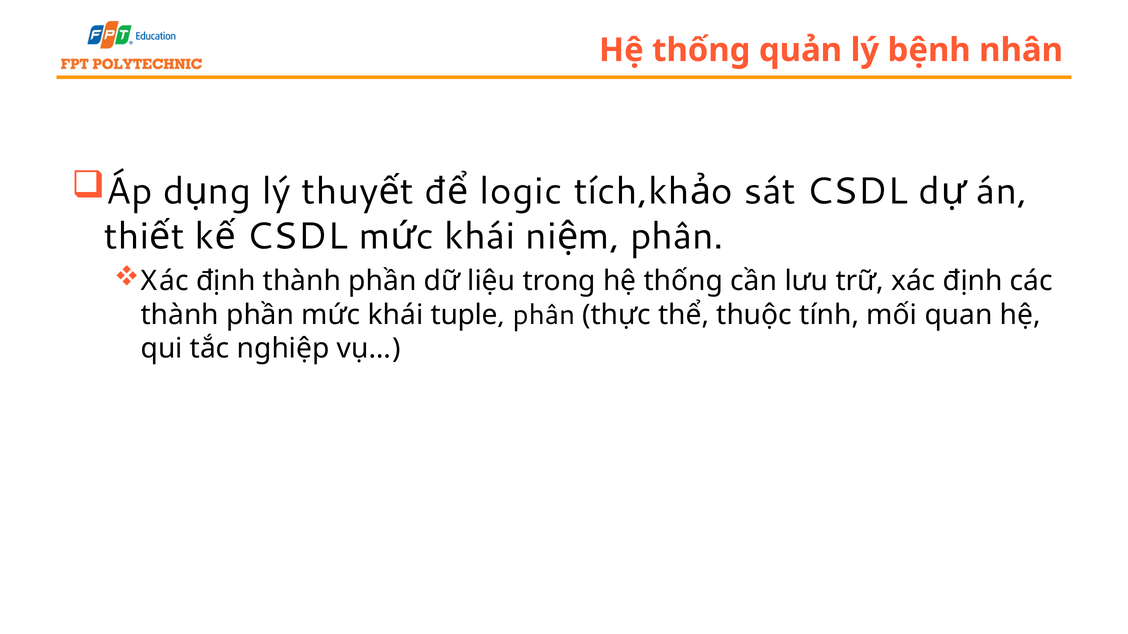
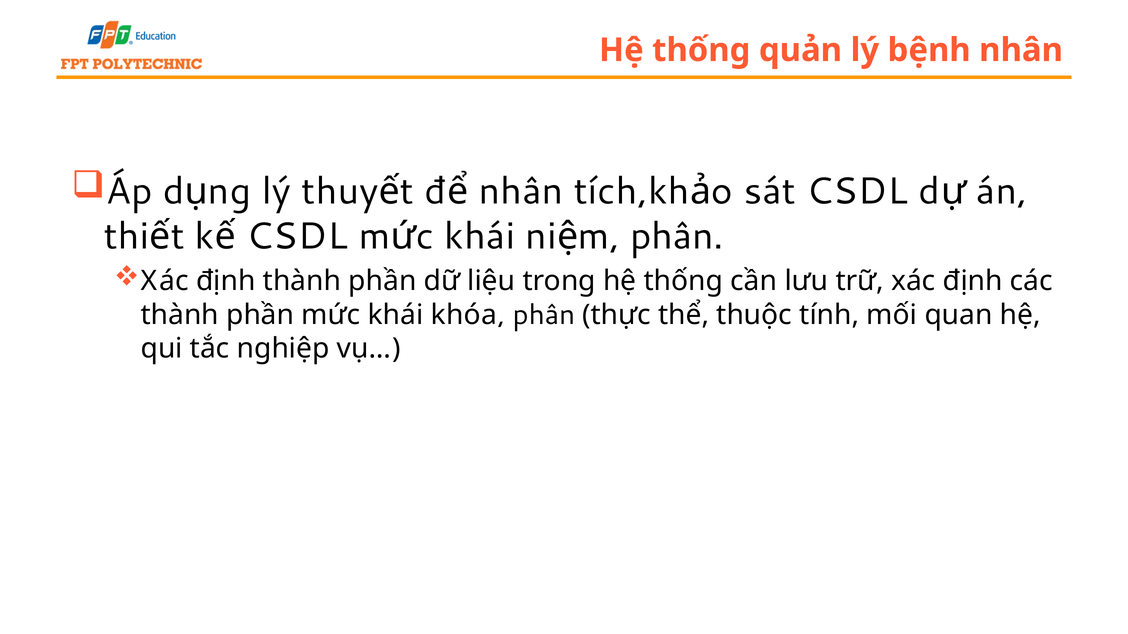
logic at (521, 192): logic -> nhân
tuple: tuple -> khóa
